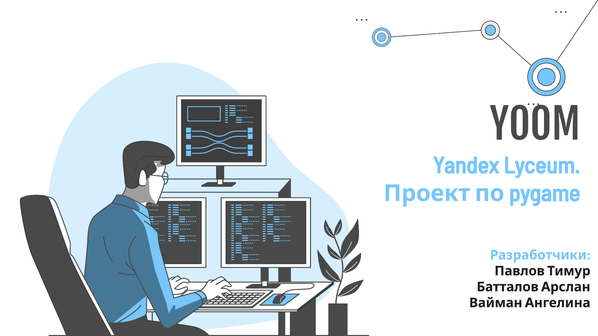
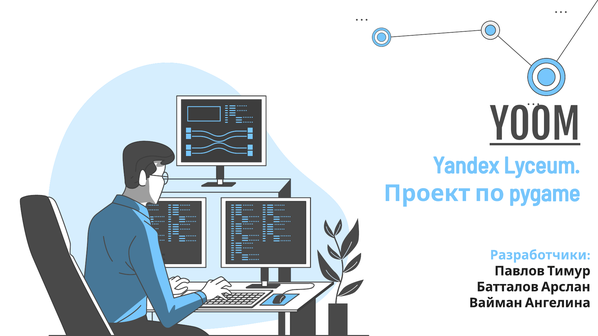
YOOM underline: none -> present
